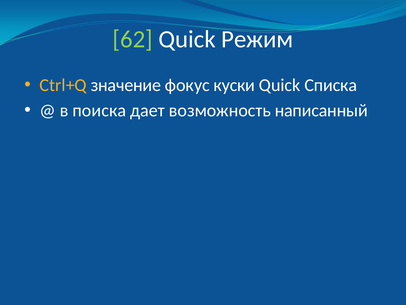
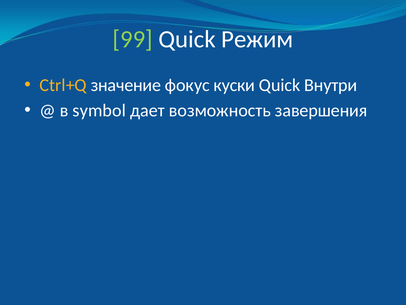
62: 62 -> 99
Списка: Списка -> Внутри
поиска: поиска -> symbol
написанный: написанный -> завершения
